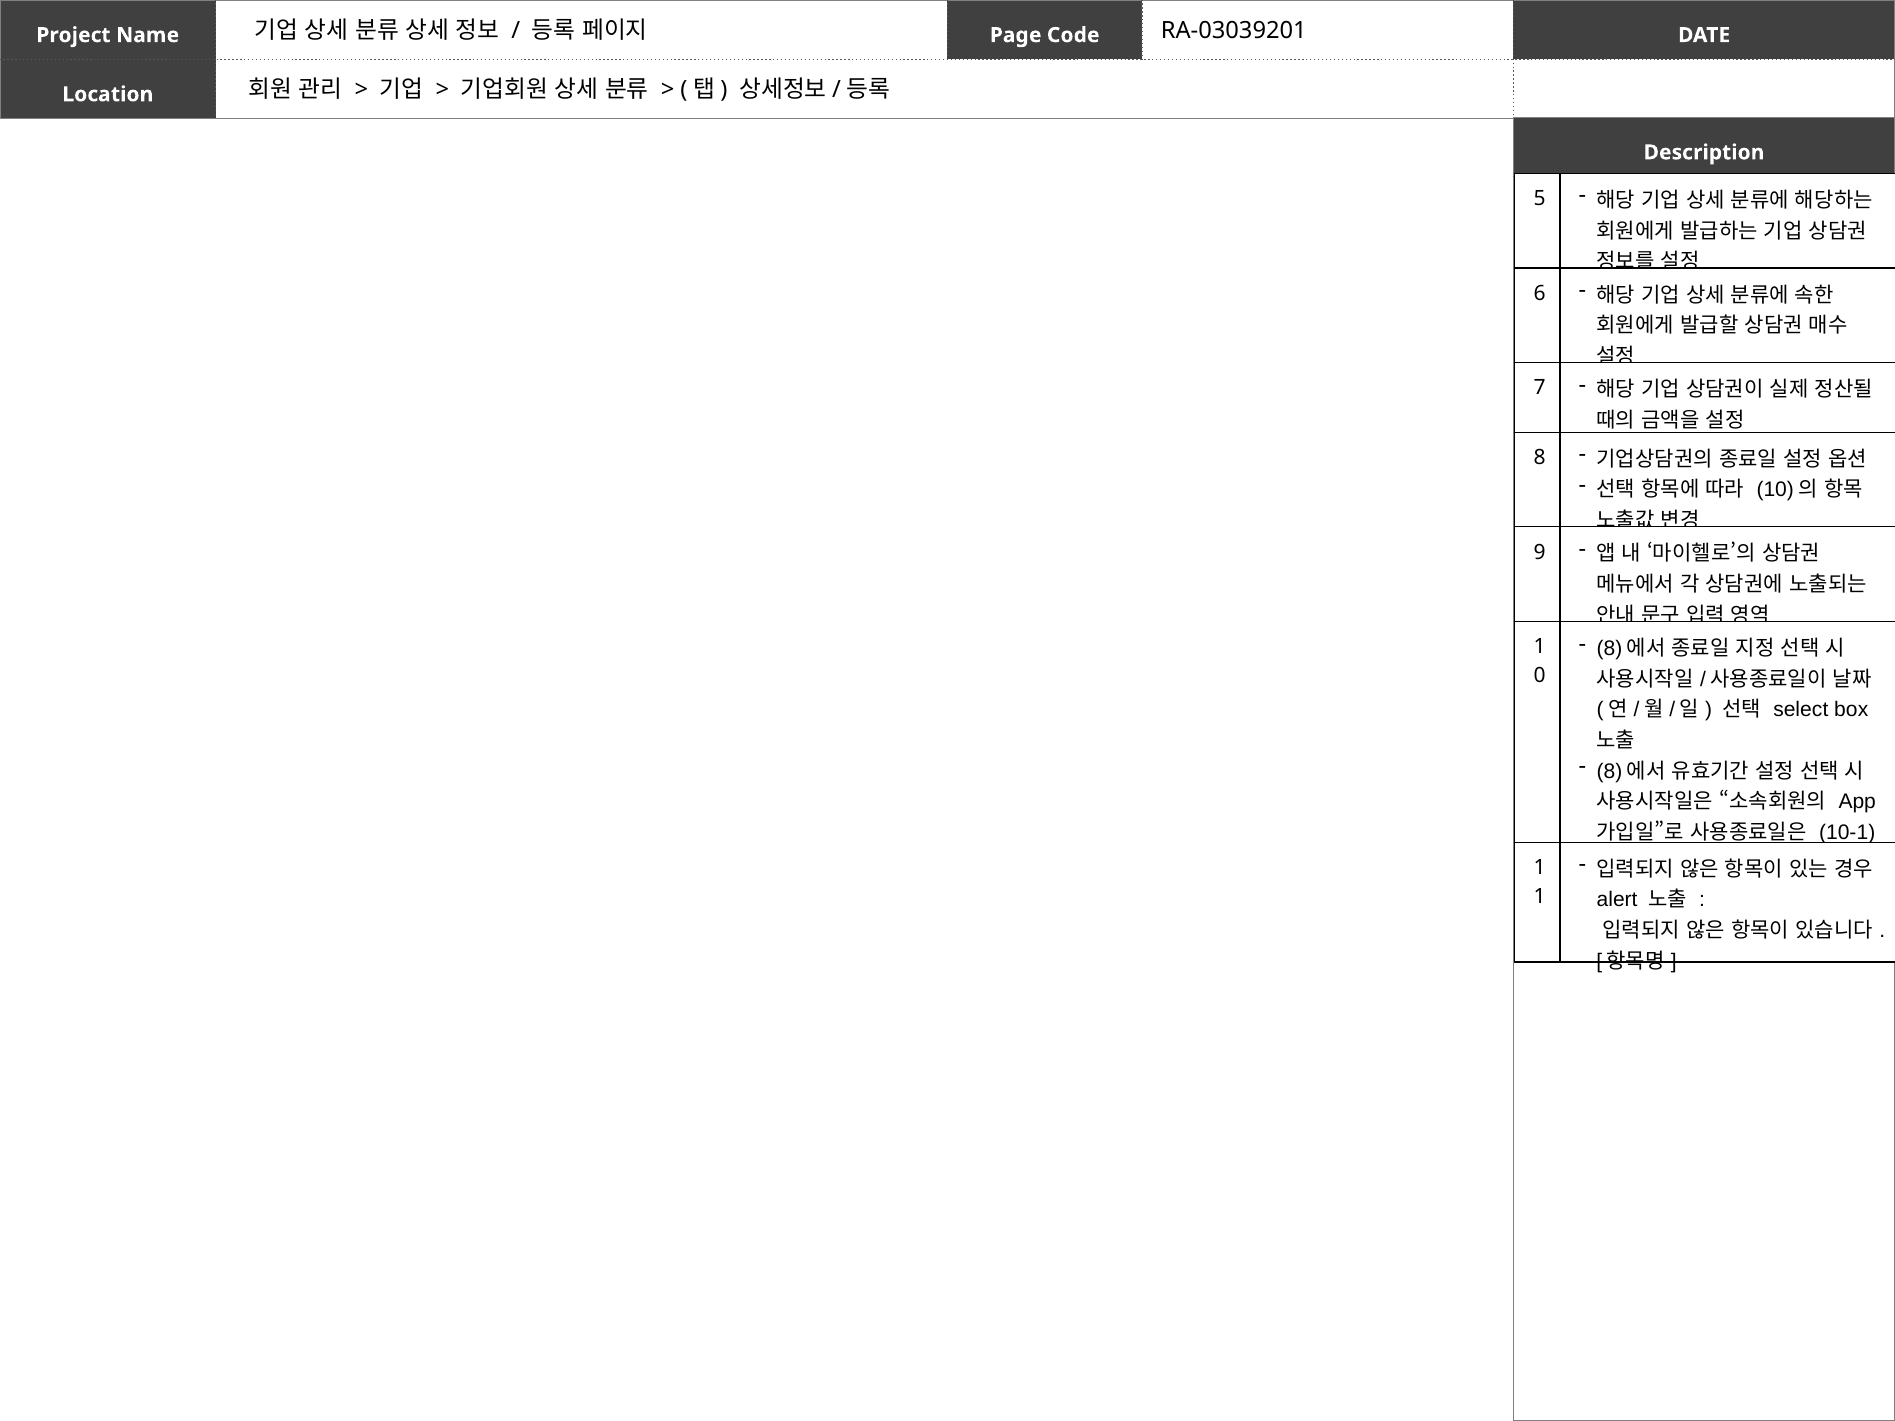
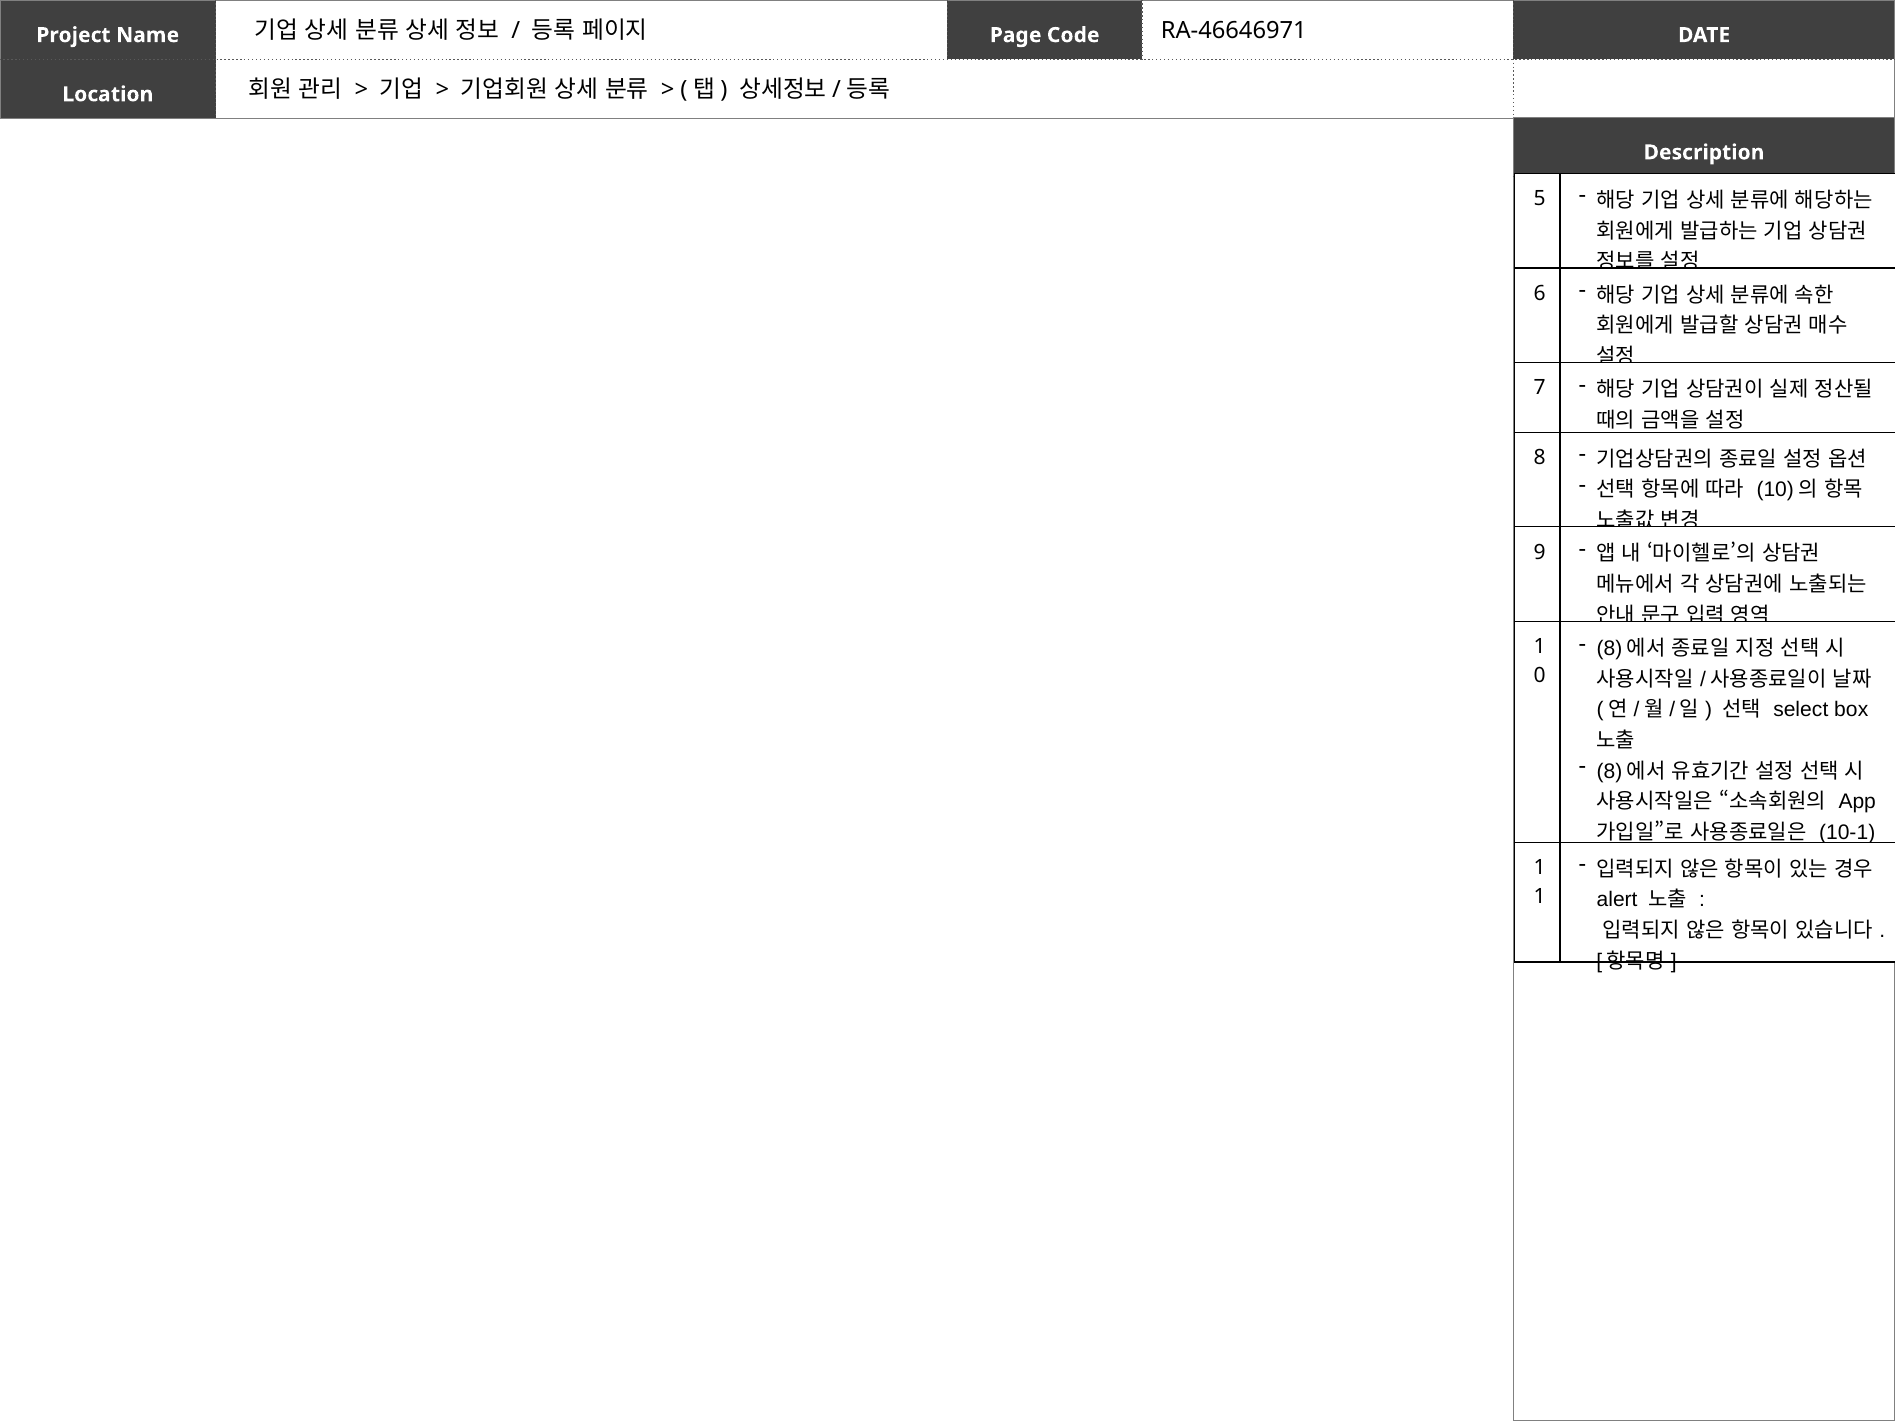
RA-03039201: RA-03039201 -> RA-46646971
